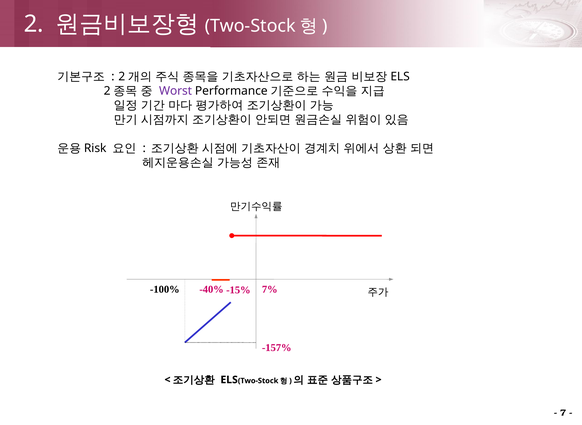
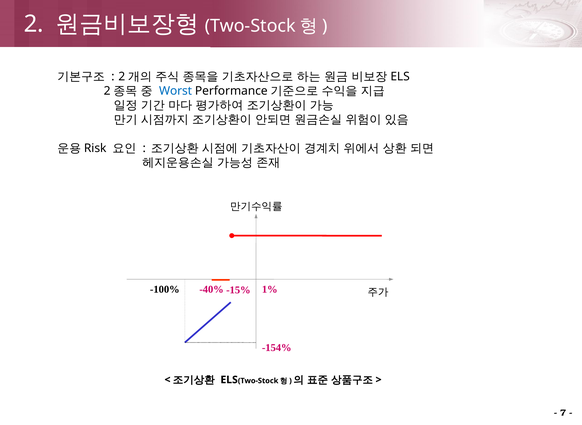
Worst colour: purple -> blue
7%: 7% -> 1%
-157%: -157% -> -154%
